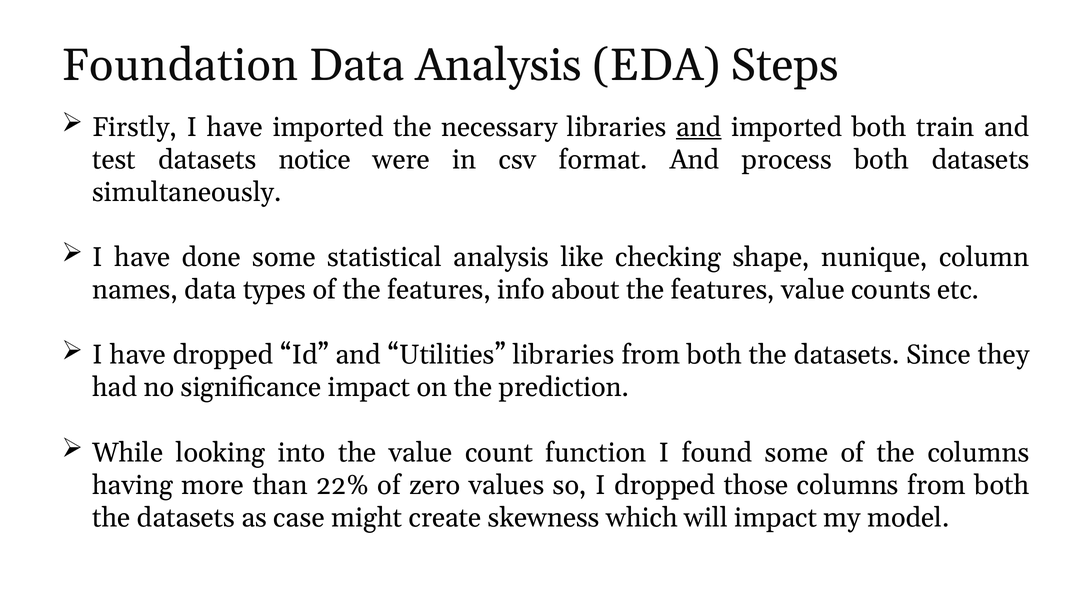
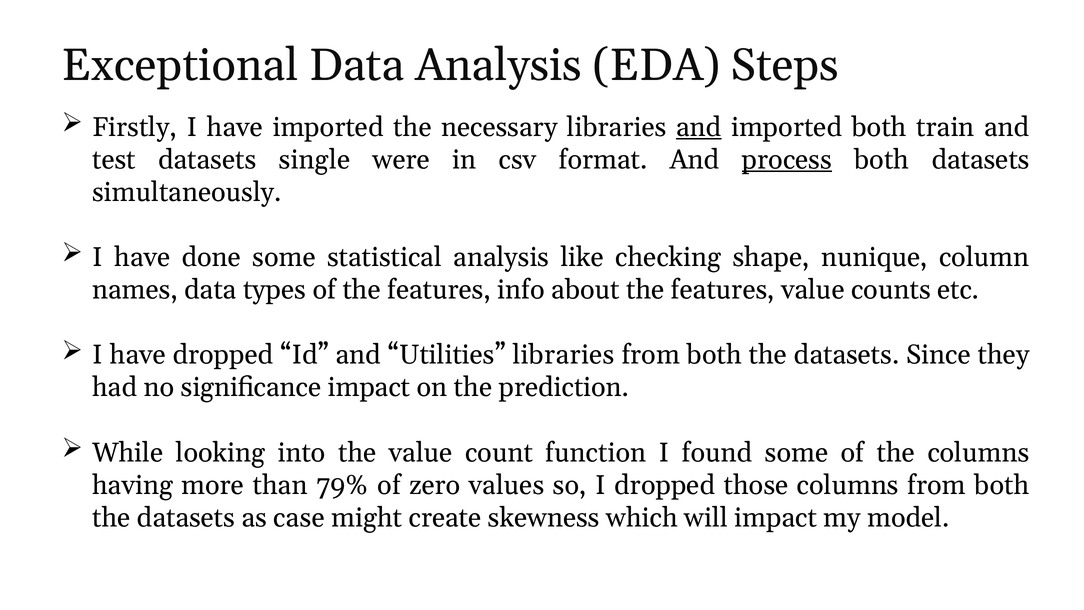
Foundation: Foundation -> Exceptional
notice: notice -> single
process underline: none -> present
22%: 22% -> 79%
